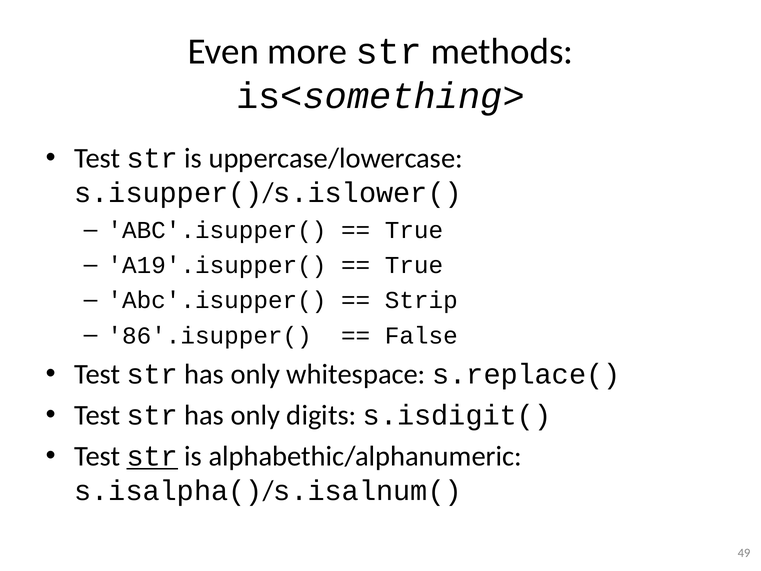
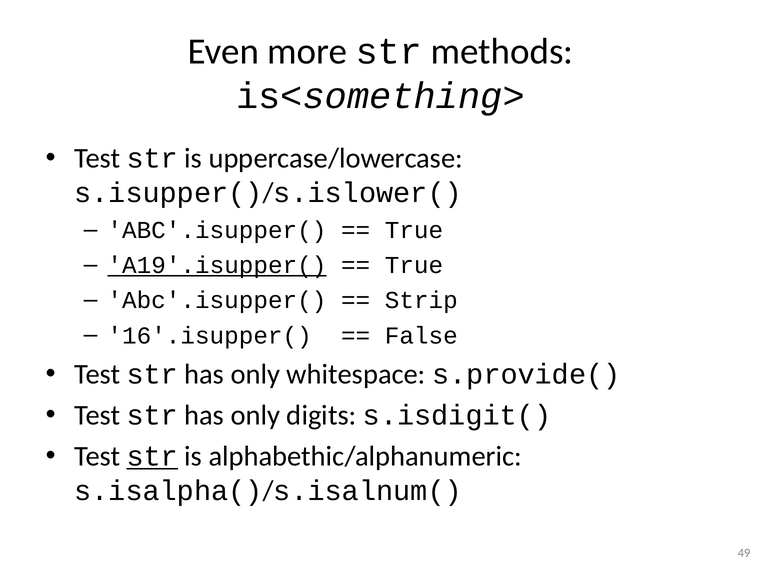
A19'.isupper( underline: none -> present
86'.isupper(: 86'.isupper( -> 16'.isupper(
s.replace(: s.replace( -> s.provide(
